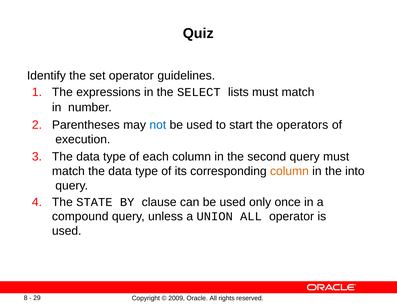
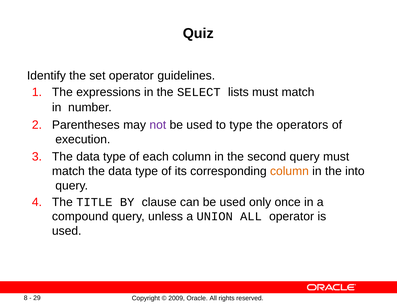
not colour: blue -> purple
to start: start -> type
STATE: STATE -> TITLE
